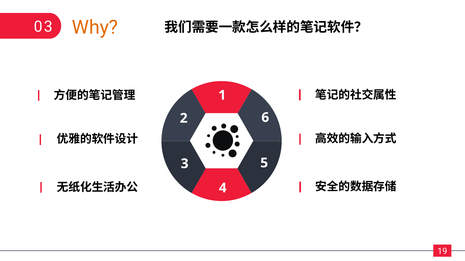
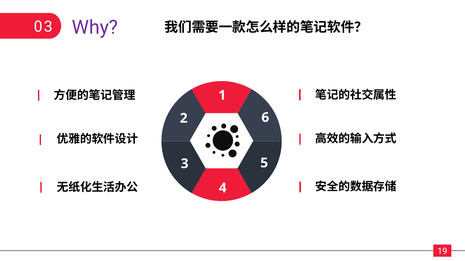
Why colour: orange -> purple
